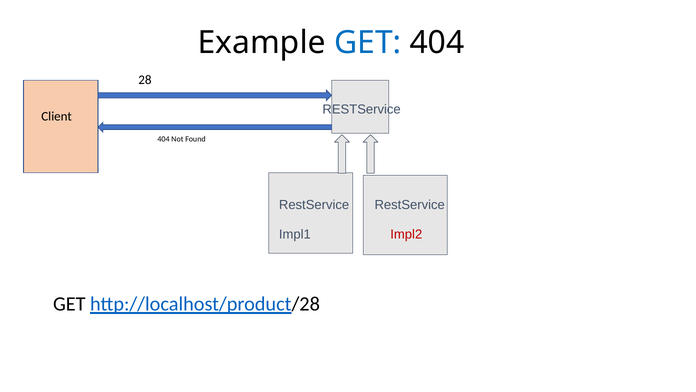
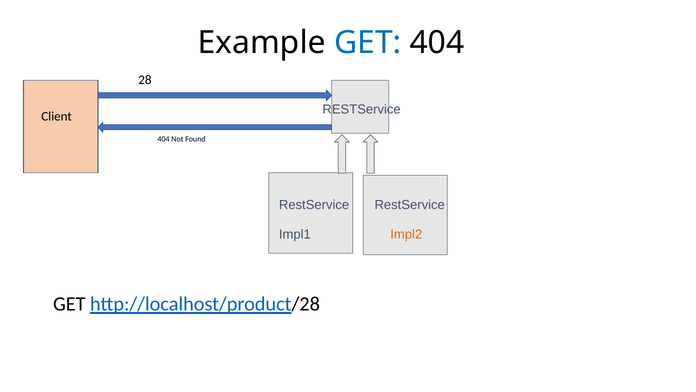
Impl2 colour: red -> orange
